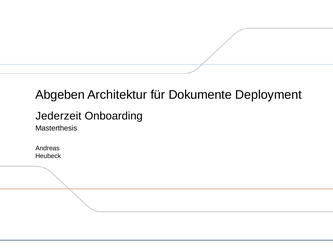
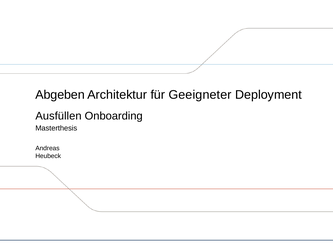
Dokumente: Dokumente -> Geeigneter
Jederzeit: Jederzeit -> Ausfüllen
